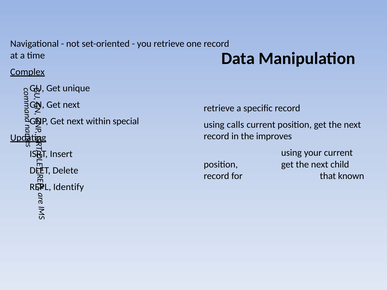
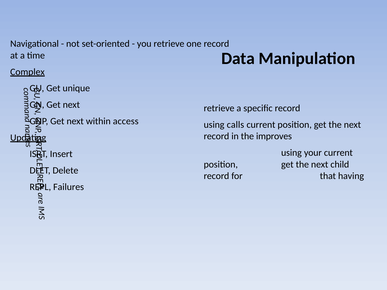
special: special -> access
known: known -> having
Identify: Identify -> Failures
